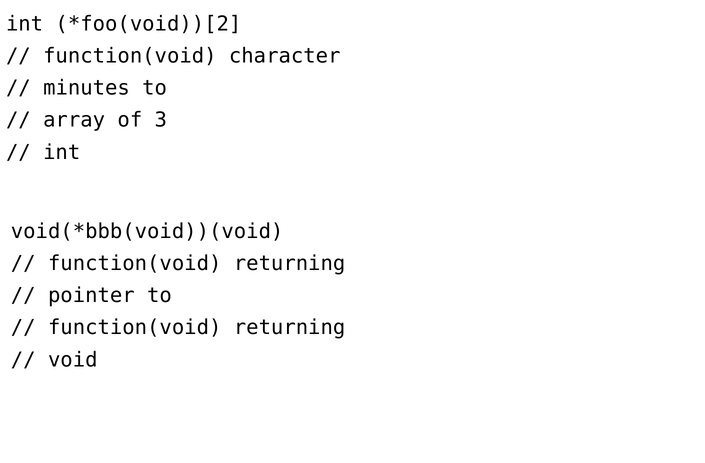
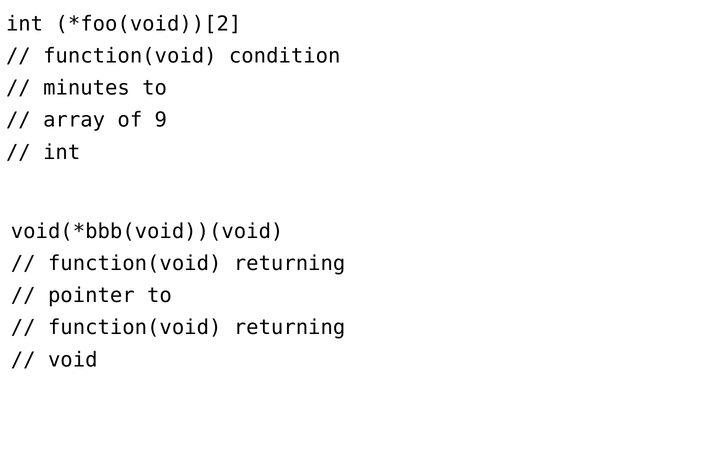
character: character -> condition
3: 3 -> 9
